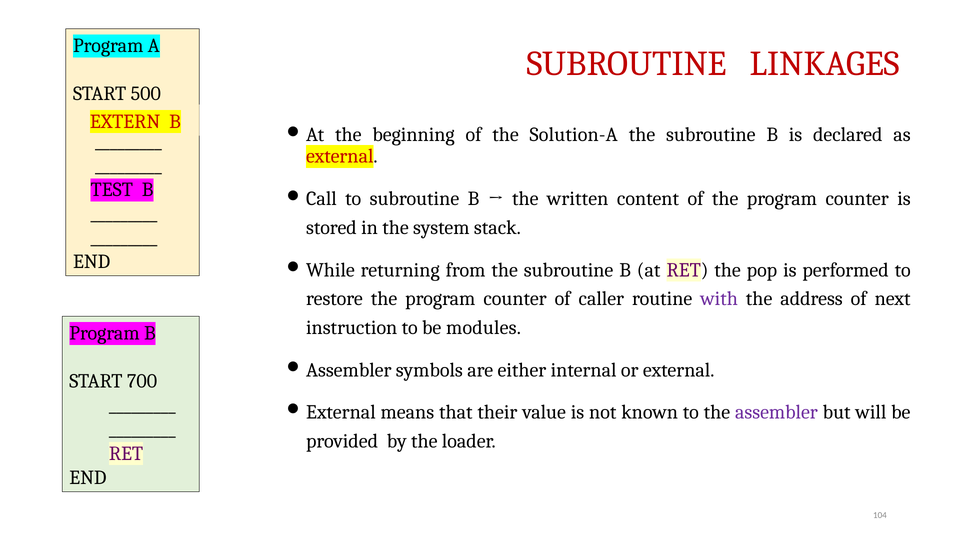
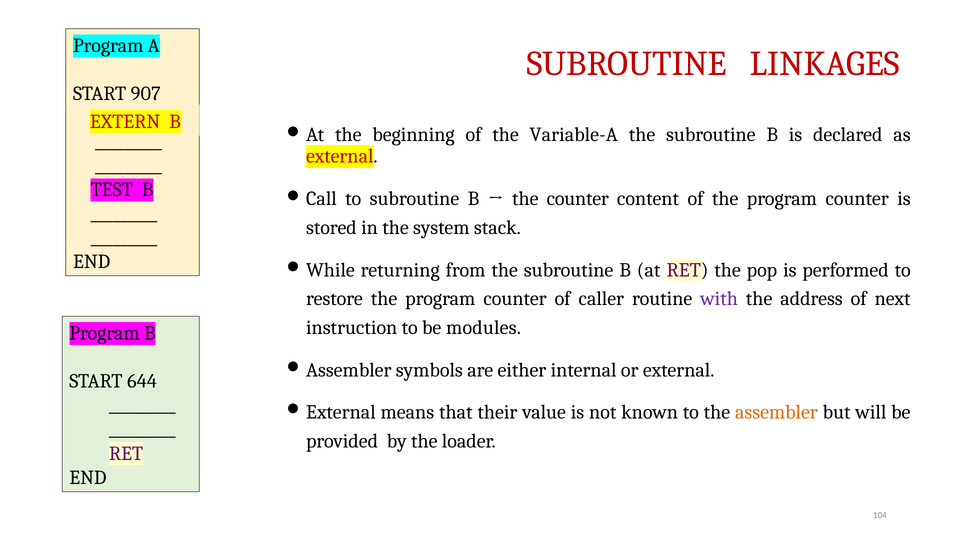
500: 500 -> 907
Solution-A: Solution-A -> Variable-A
the written: written -> counter
700: 700 -> 644
assembler colour: purple -> orange
